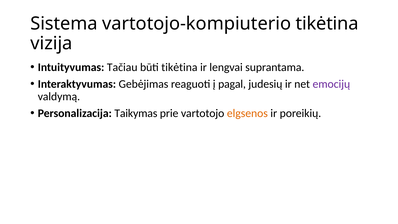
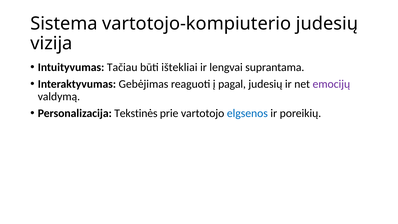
vartotojo-kompiuterio tikėtina: tikėtina -> judesių
būti tikėtina: tikėtina -> ištekliai
Taikymas: Taikymas -> Tekstinės
elgsenos colour: orange -> blue
